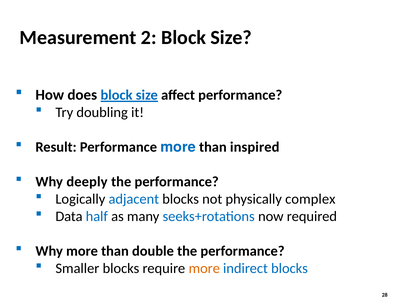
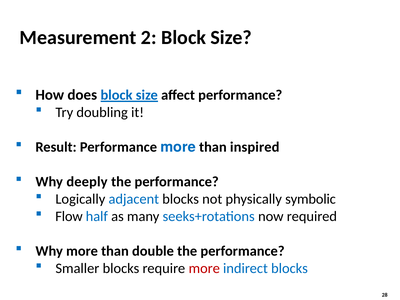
complex: complex -> symbolic
Data: Data -> Flow
more at (204, 268) colour: orange -> red
